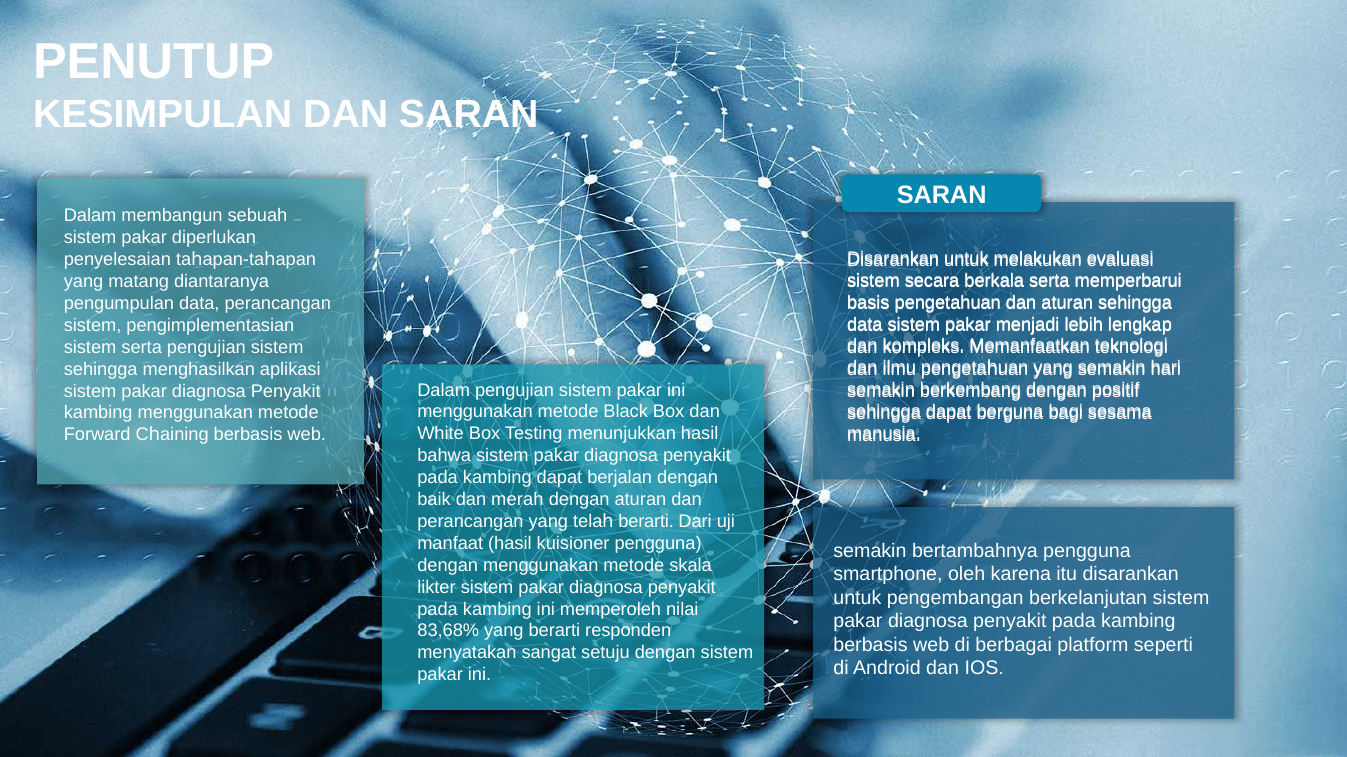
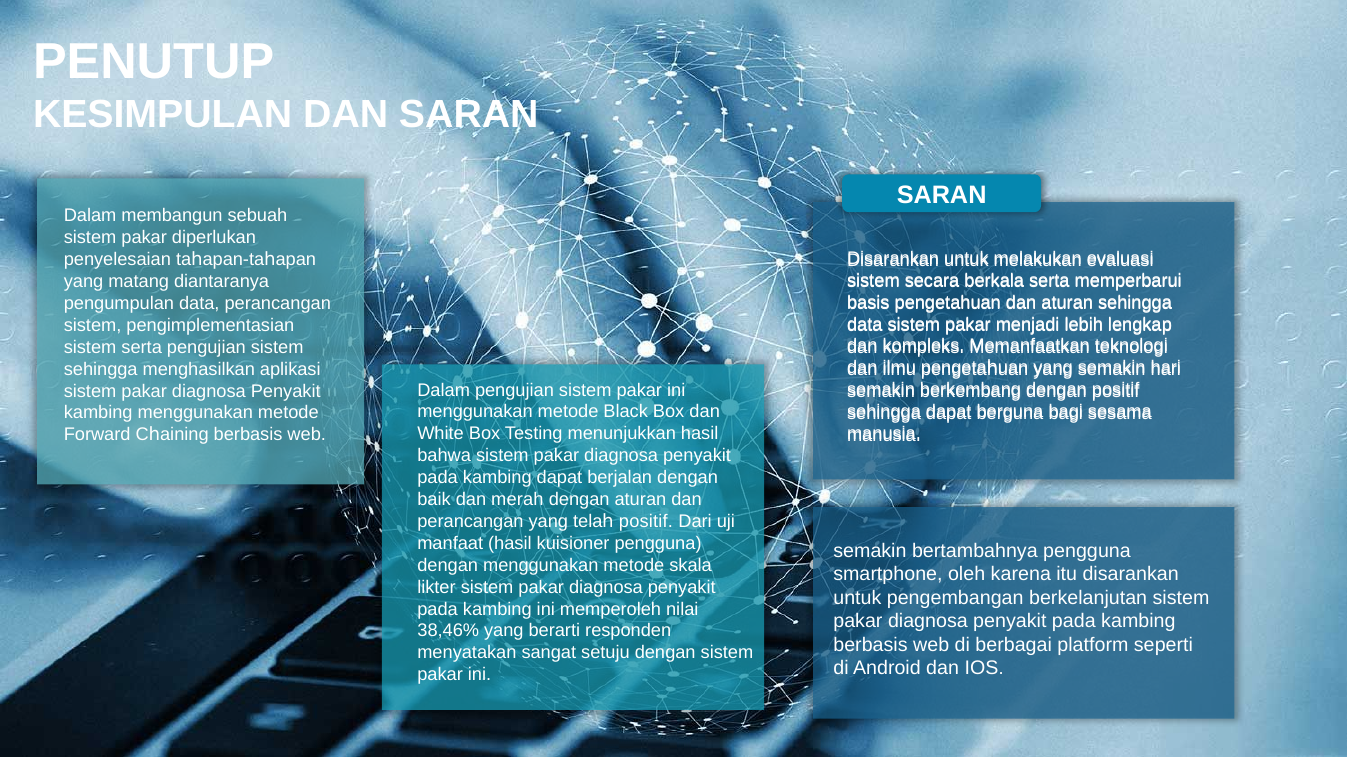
berarti at (646, 522): berarti -> positif
83,68%: 83,68% -> 38,46%
